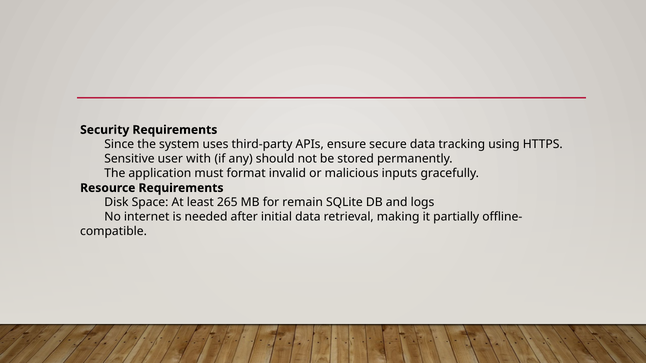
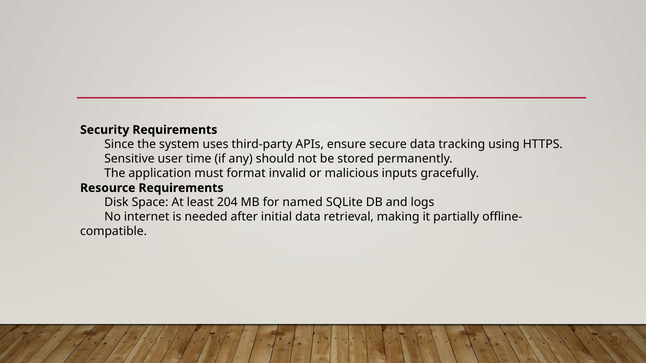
with: with -> time
265: 265 -> 204
remain: remain -> named
